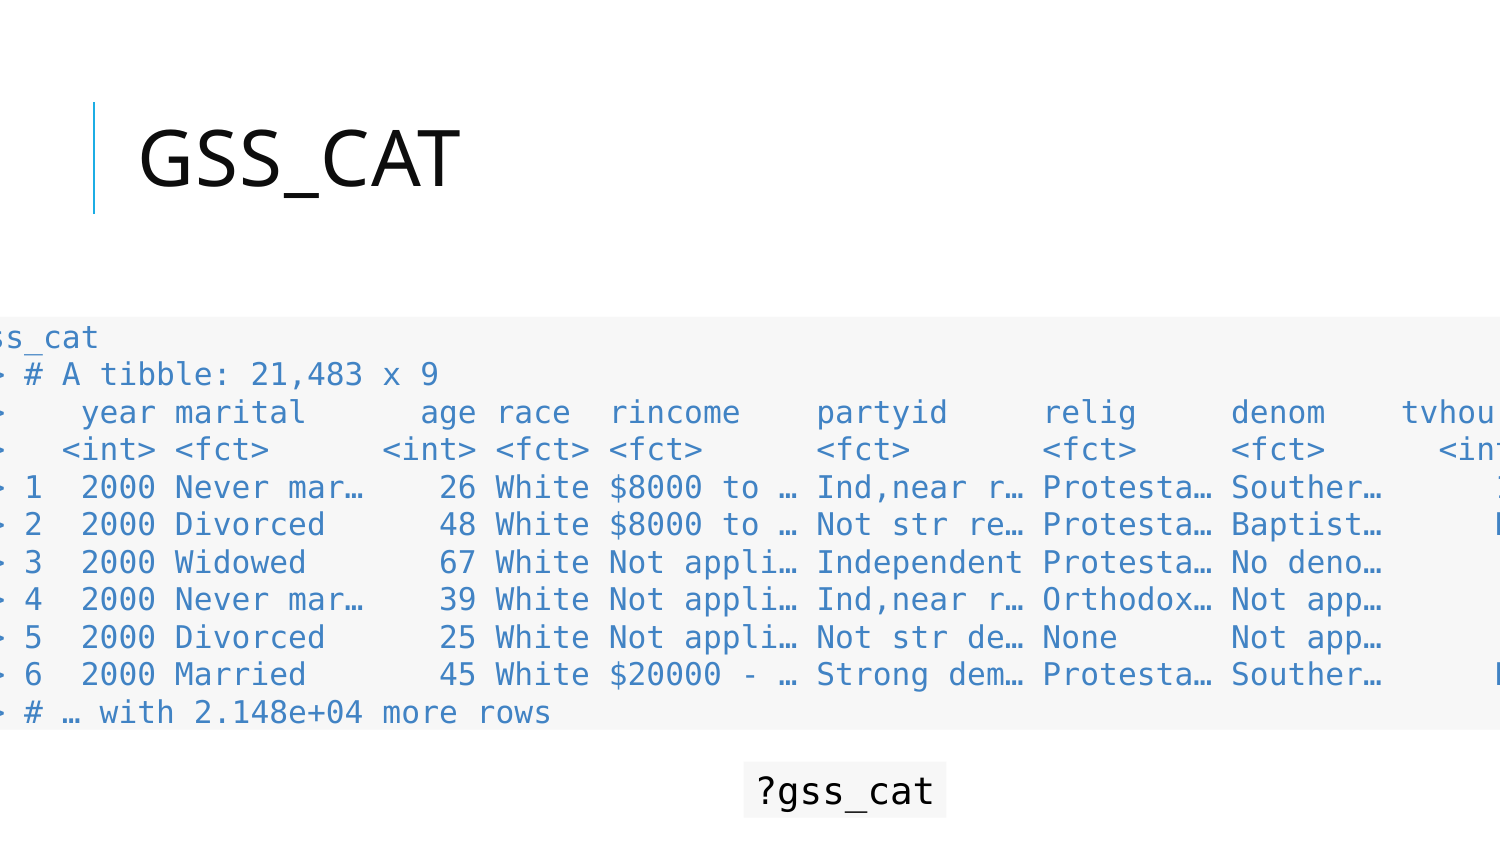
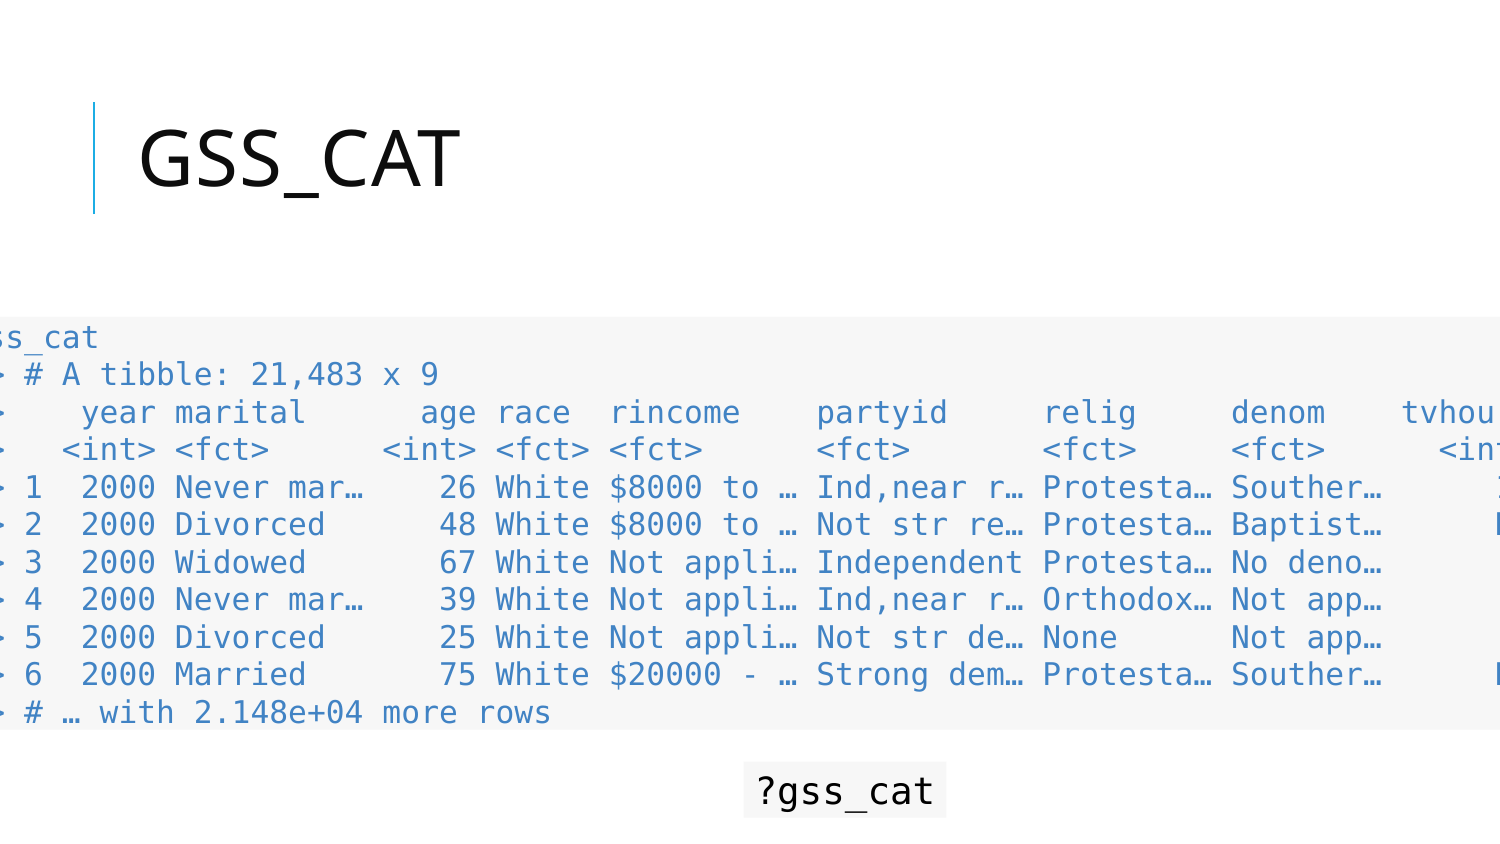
45: 45 -> 75
